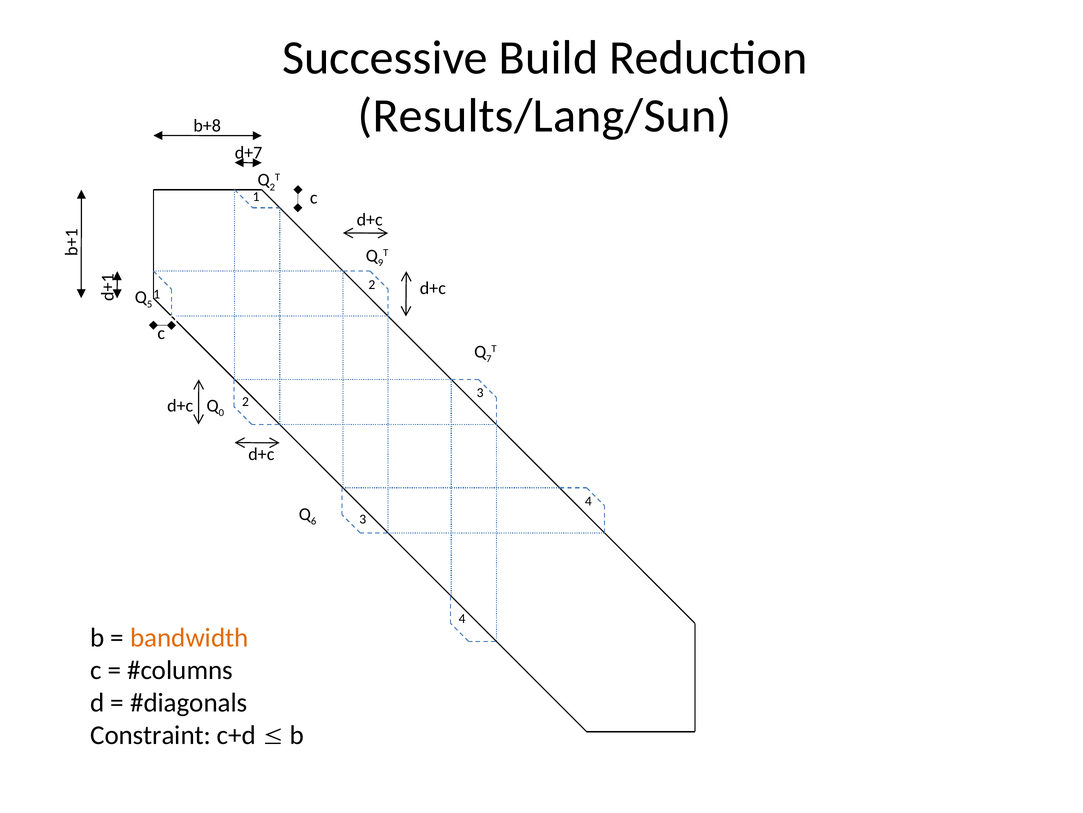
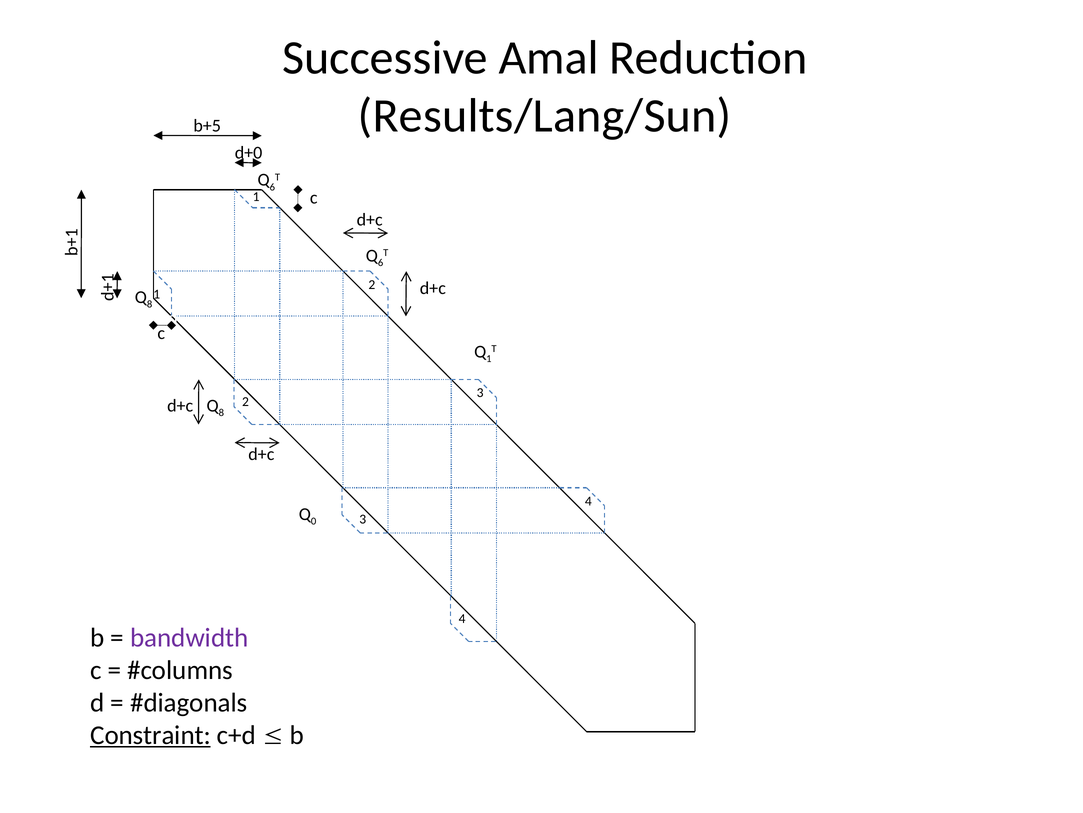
Build: Build -> Amal
b+8: b+8 -> b+5
d+7: d+7 -> d+0
2 at (272, 187): 2 -> 6
9 at (381, 262): 9 -> 6
5 at (150, 304): 5 -> 8
7 at (489, 358): 7 -> 1
0 at (221, 412): 0 -> 8
6: 6 -> 0
bandwidth colour: orange -> purple
Constraint underline: none -> present
